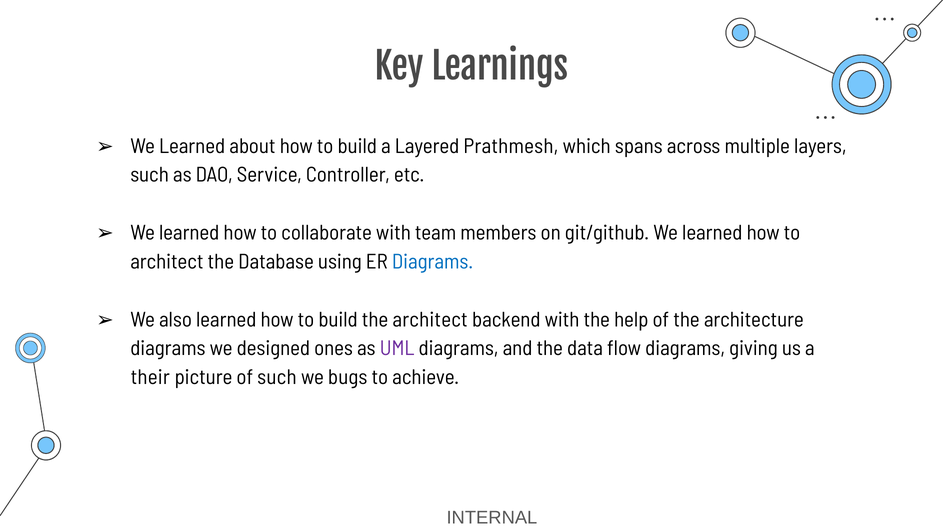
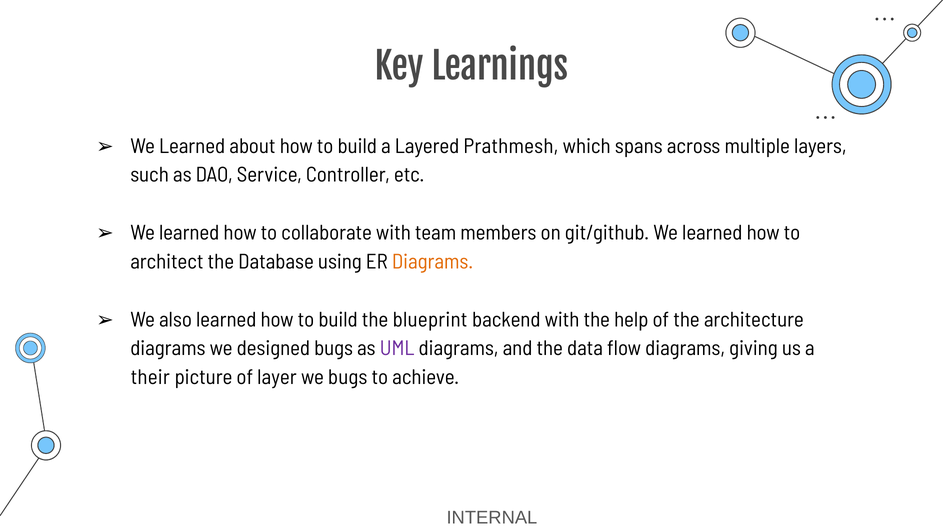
Diagrams at (433, 262) colour: blue -> orange
the architect: architect -> blueprint
designed ones: ones -> bugs
of such: such -> layer
